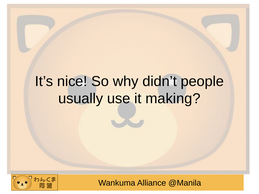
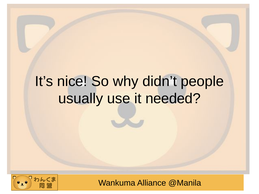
making: making -> needed
